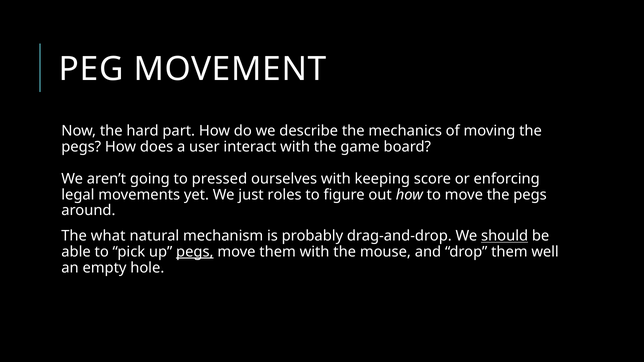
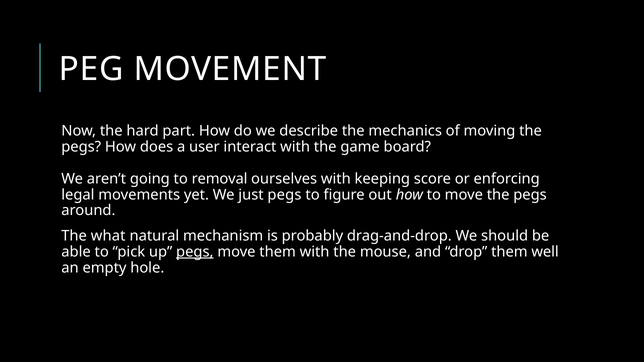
pressed: pressed -> removal
just roles: roles -> pegs
should underline: present -> none
